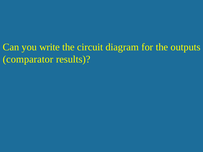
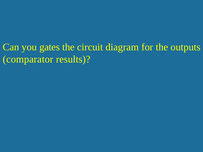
write: write -> gates
